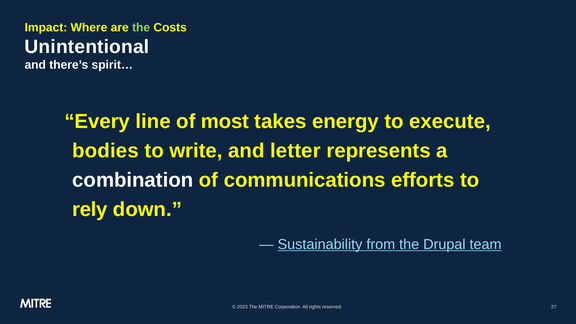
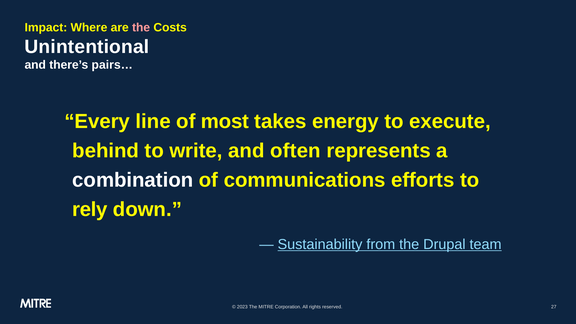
the at (141, 27) colour: light green -> pink
spirit…: spirit… -> pairs…
bodies: bodies -> behind
letter: letter -> often
